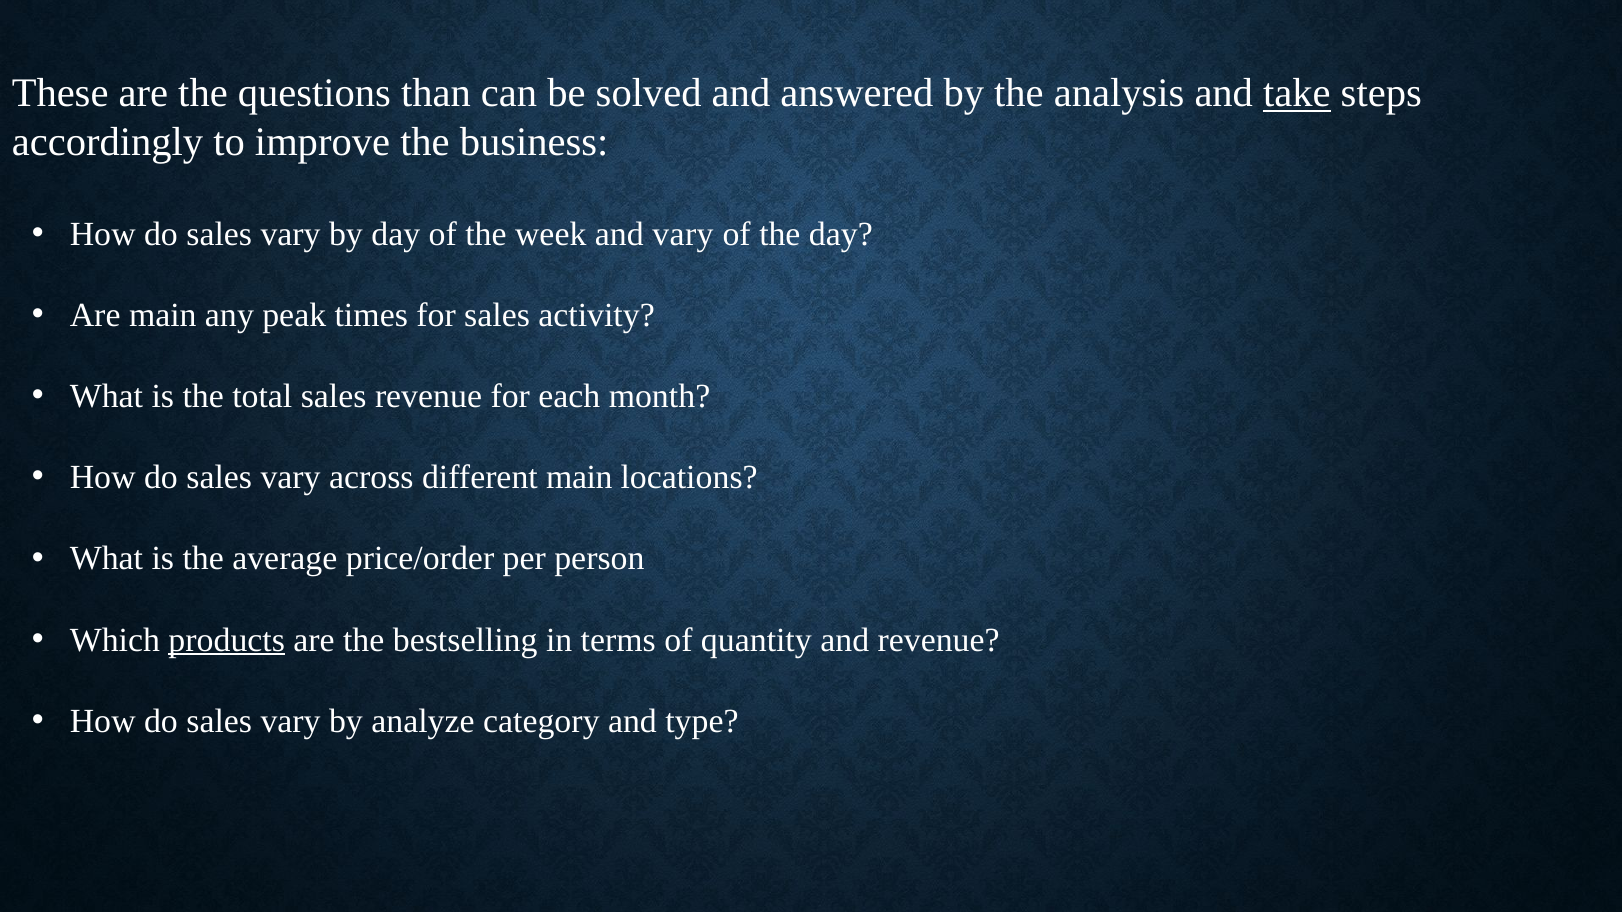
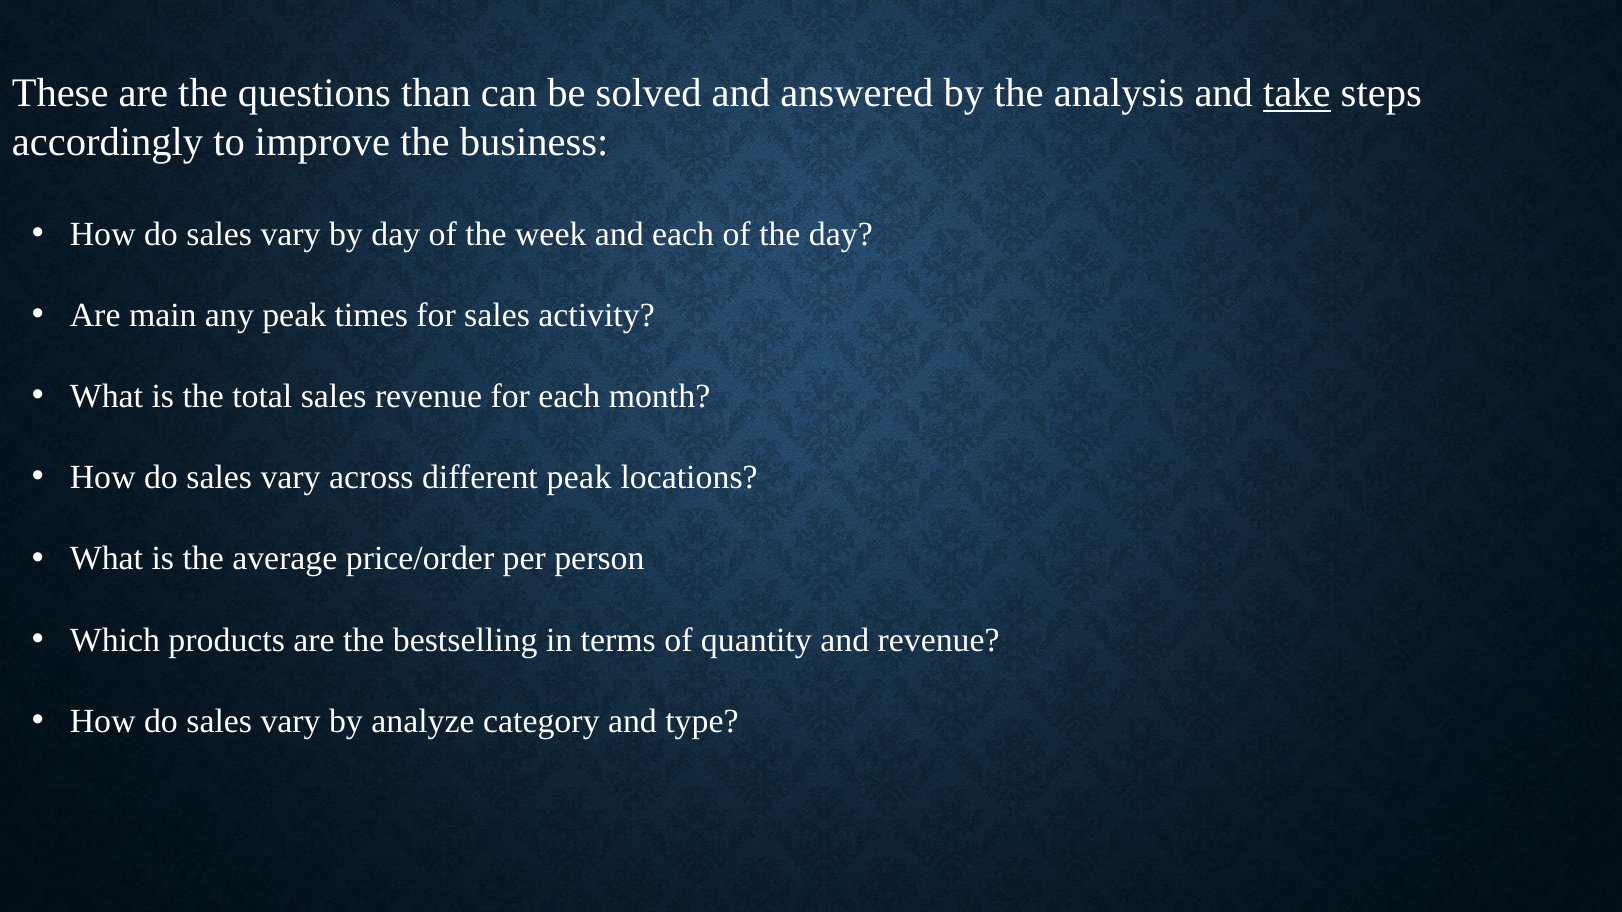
and vary: vary -> each
different main: main -> peak
products underline: present -> none
